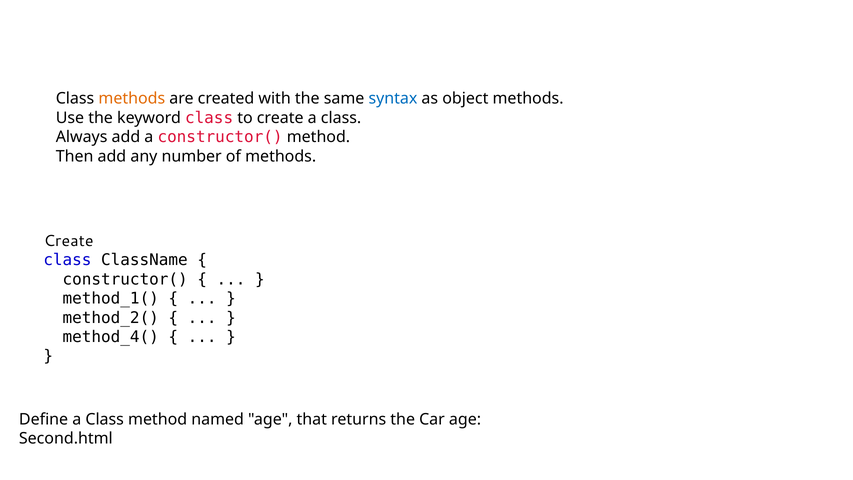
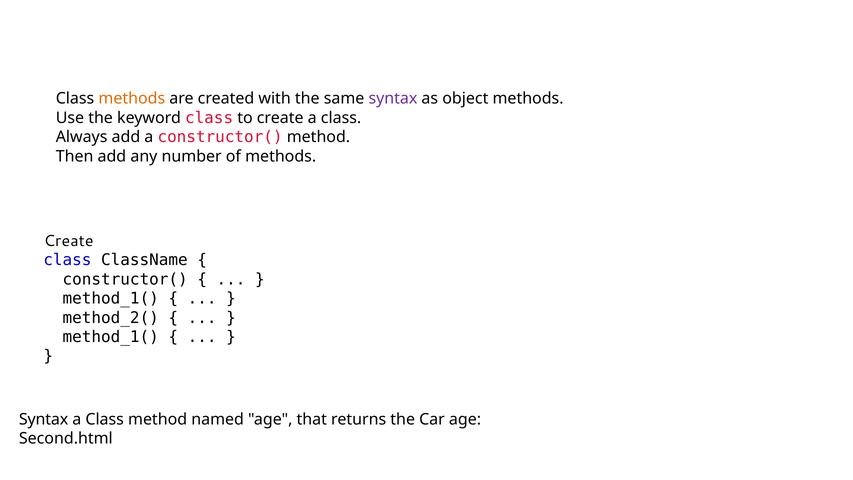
syntax at (393, 99) colour: blue -> purple
method_4( at (111, 337): method_4( -> method_1(
Define at (44, 419): Define -> Syntax
